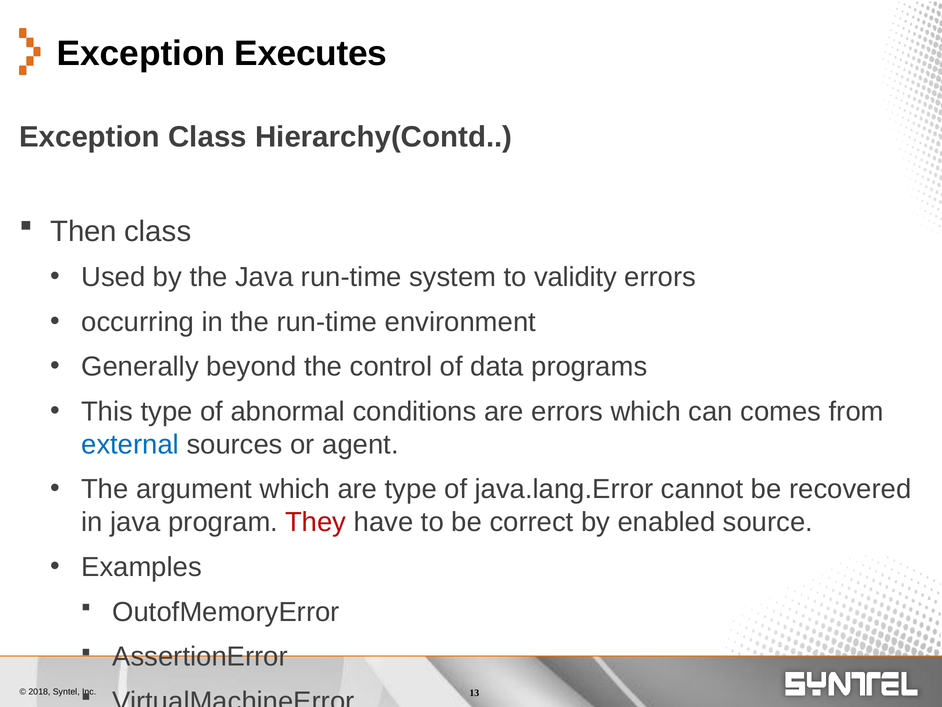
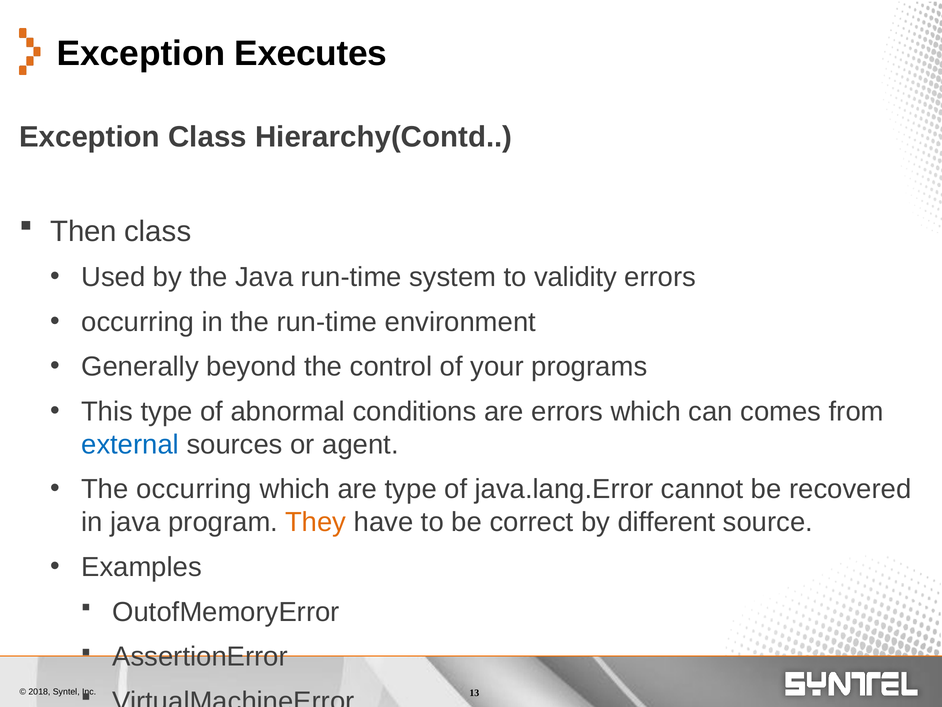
data: data -> your
The argument: argument -> occurring
They colour: red -> orange
enabled: enabled -> different
